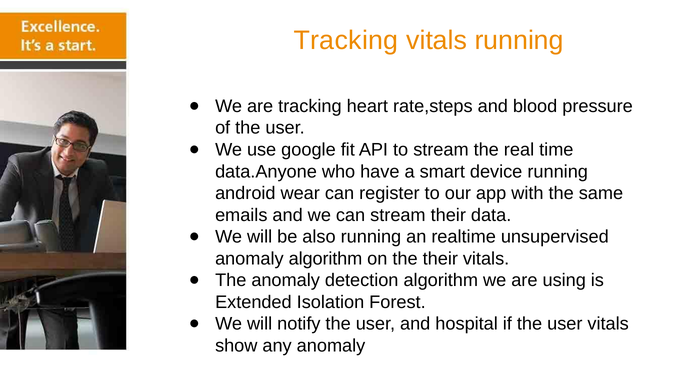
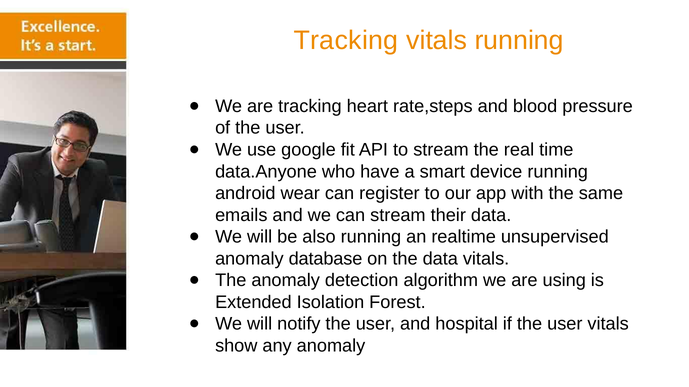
anomaly algorithm: algorithm -> database
the their: their -> data
